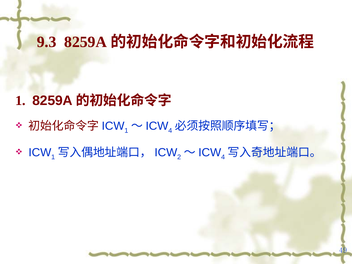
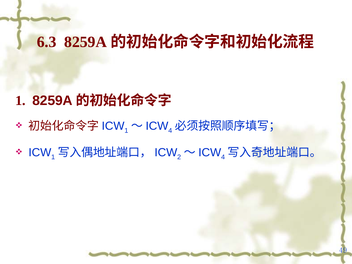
9.3: 9.3 -> 6.3
